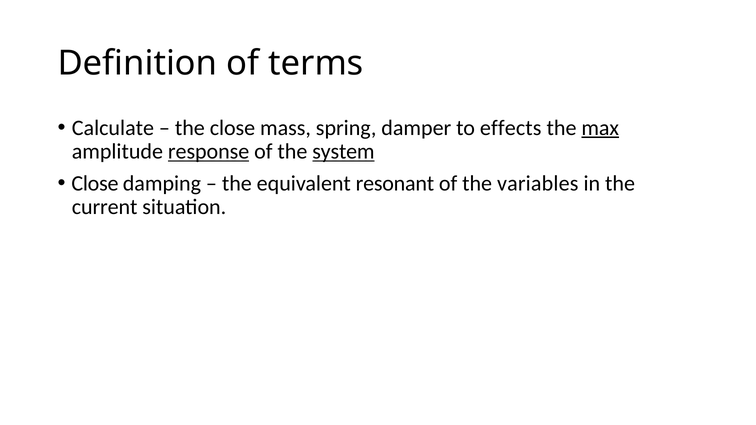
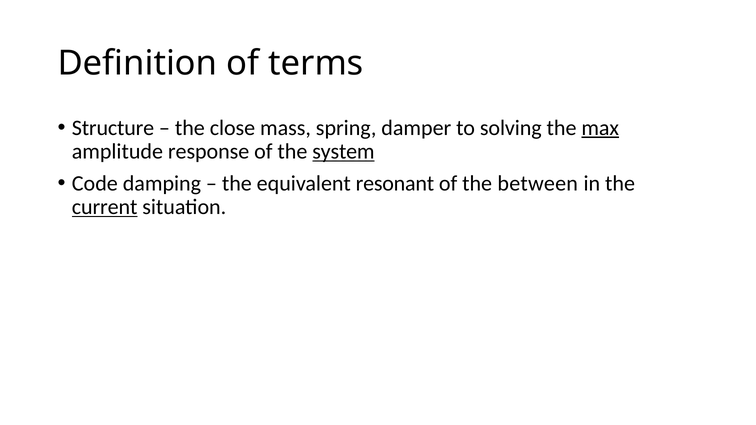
Calculate: Calculate -> Structure
effects: effects -> solving
response underline: present -> none
Close at (95, 183): Close -> Code
variables: variables -> between
current underline: none -> present
